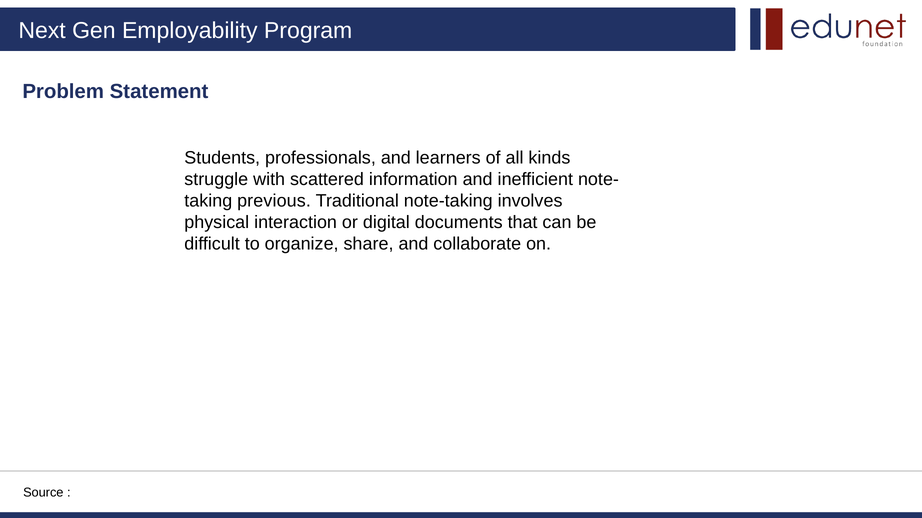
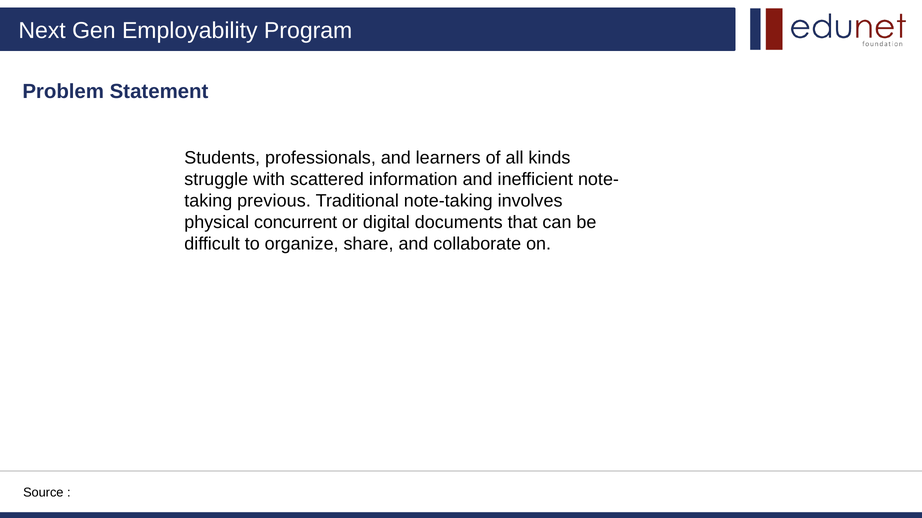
interaction: interaction -> concurrent
